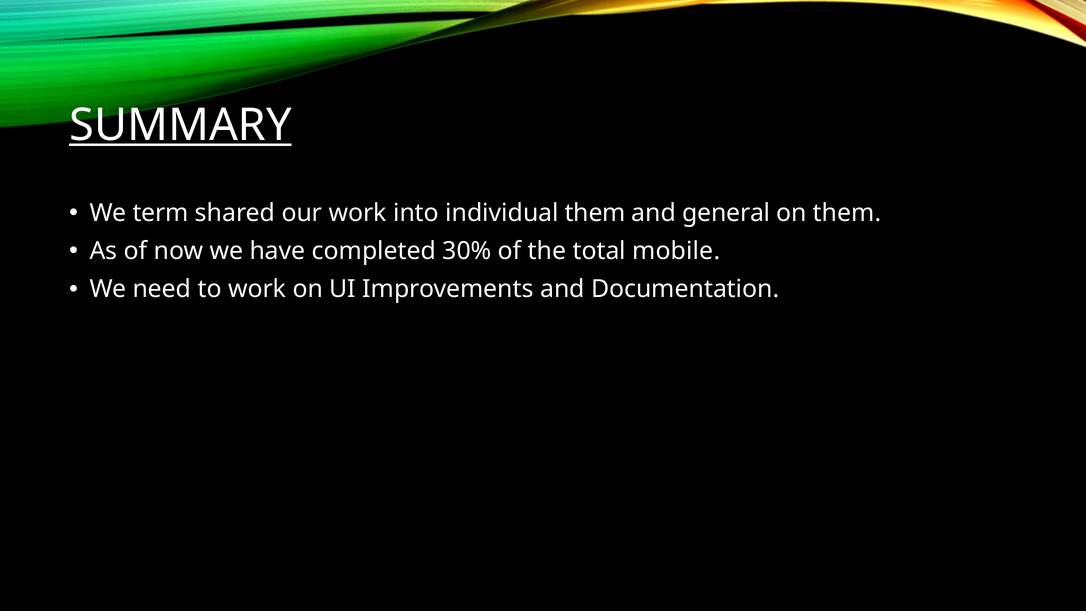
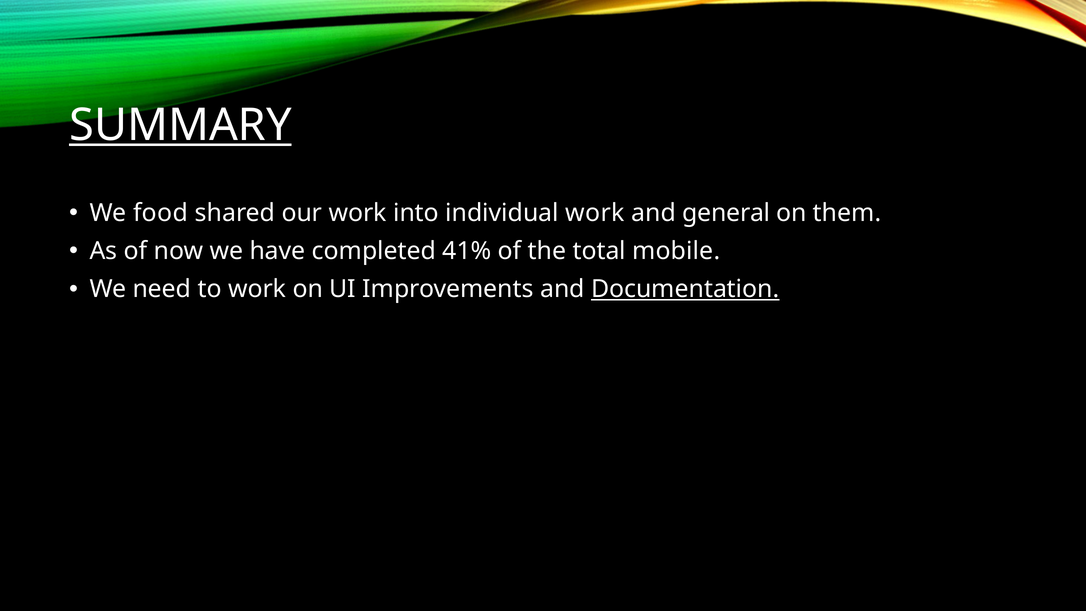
term: term -> food
individual them: them -> work
30%: 30% -> 41%
Documentation underline: none -> present
